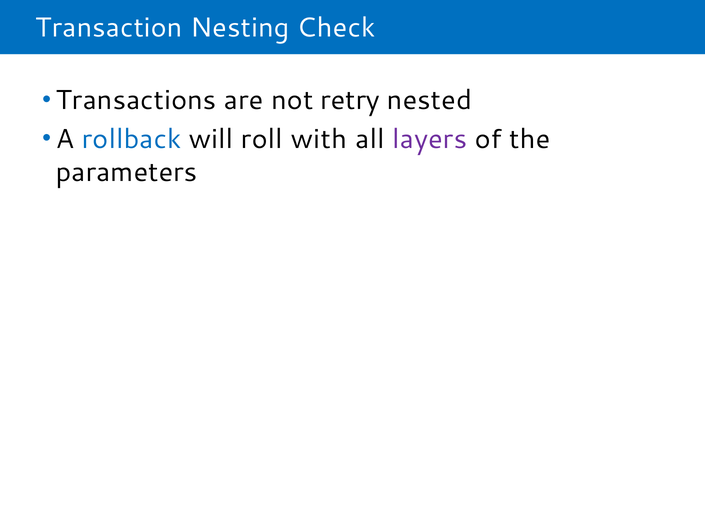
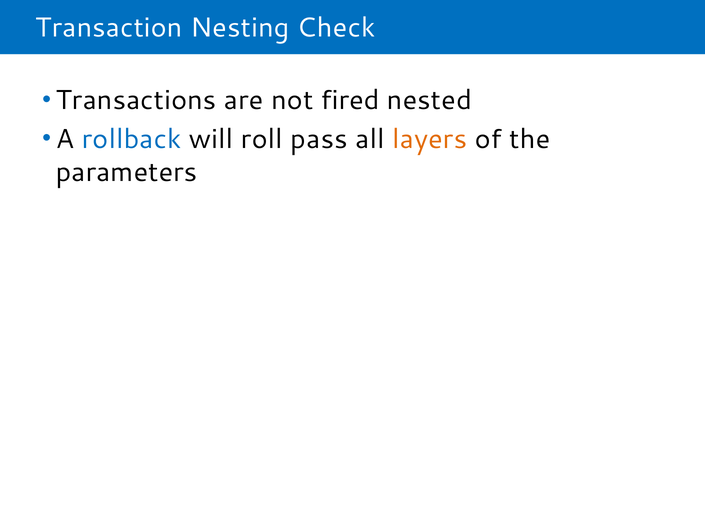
retry: retry -> fired
with: with -> pass
layers colour: purple -> orange
